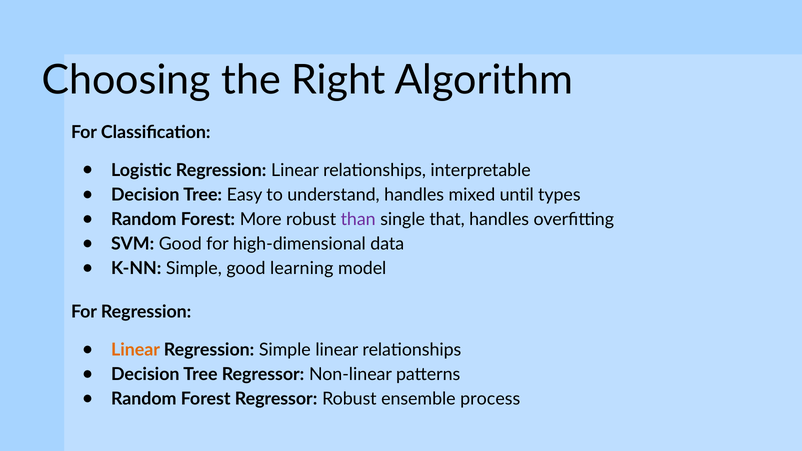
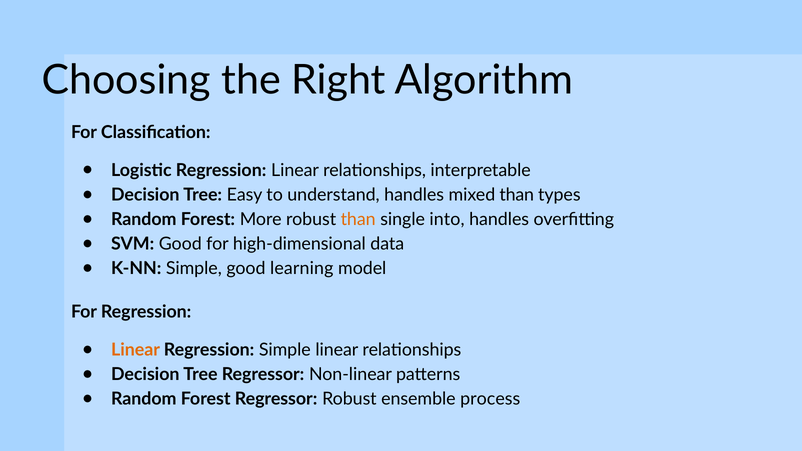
mixed until: until -> than
than at (358, 219) colour: purple -> orange
that: that -> into
